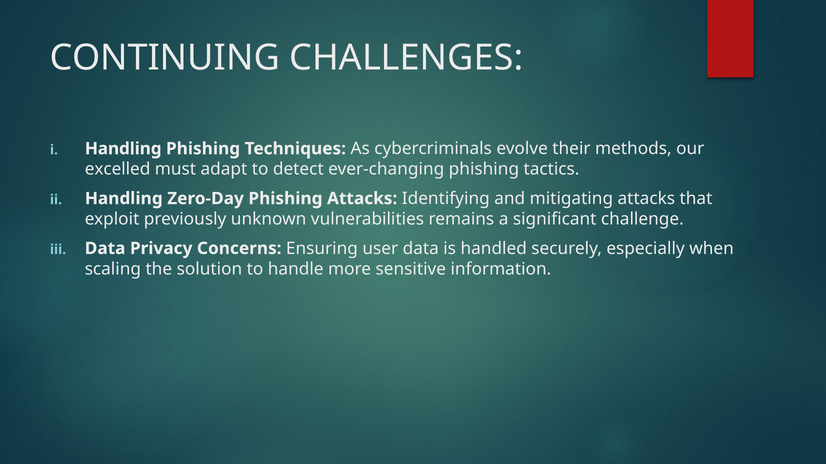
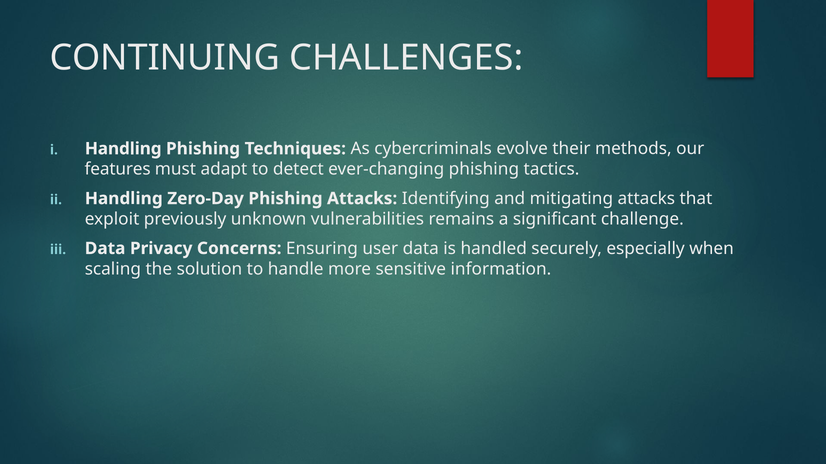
excelled: excelled -> features
